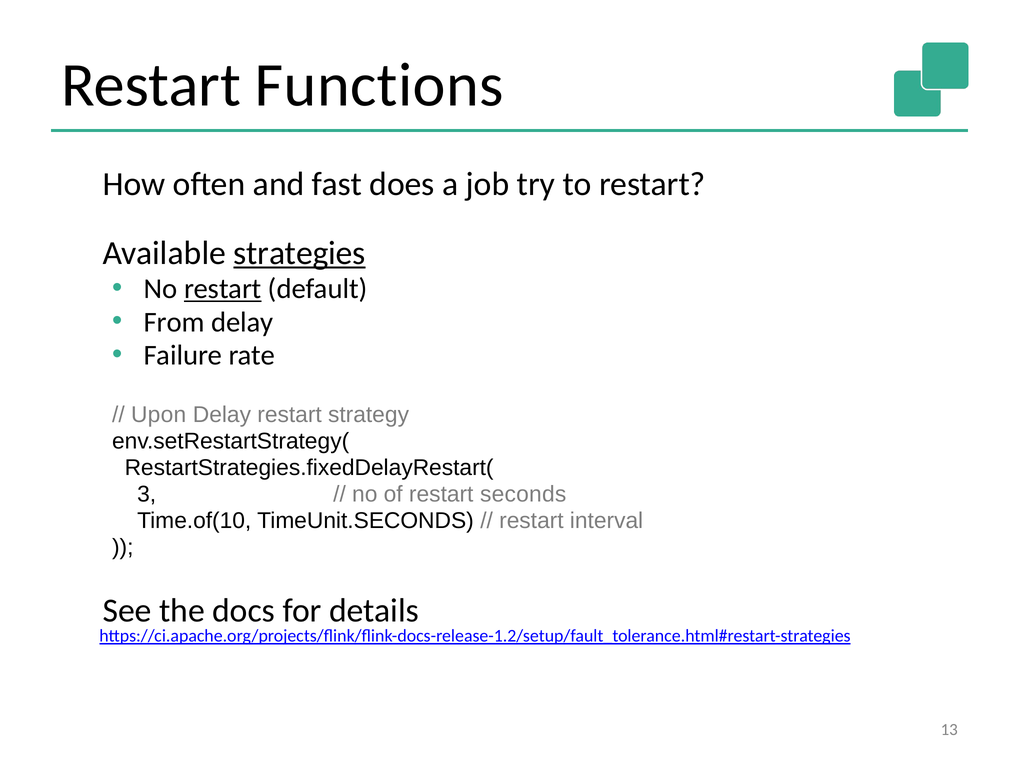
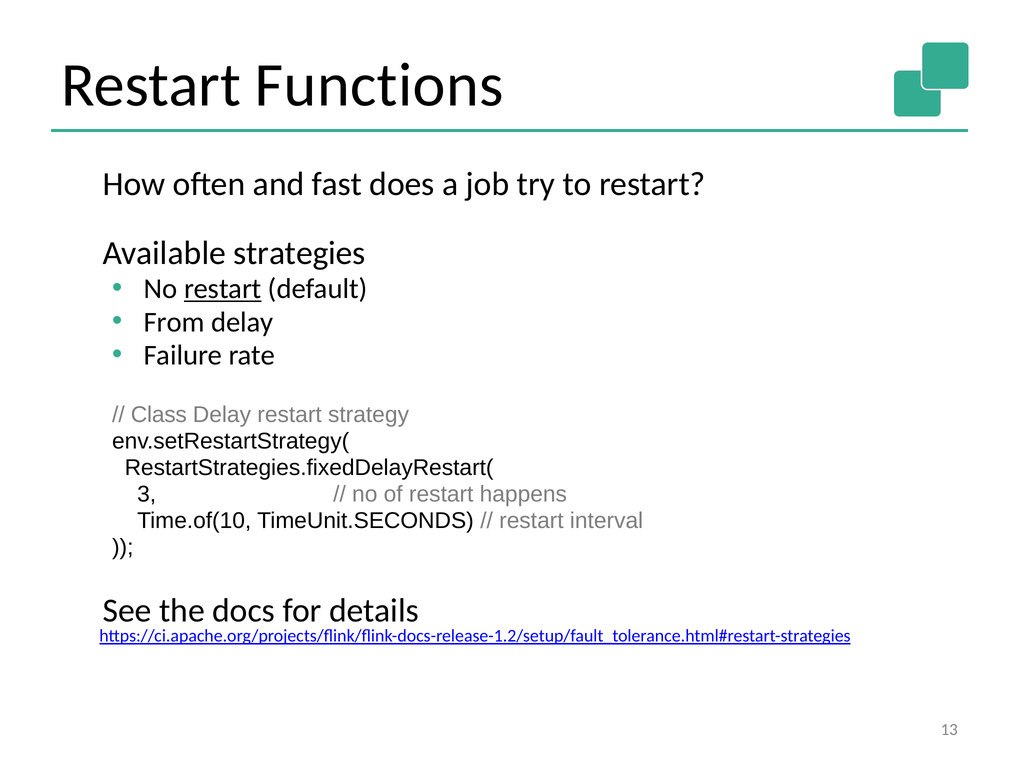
strategies underline: present -> none
Upon: Upon -> Class
seconds: seconds -> happens
